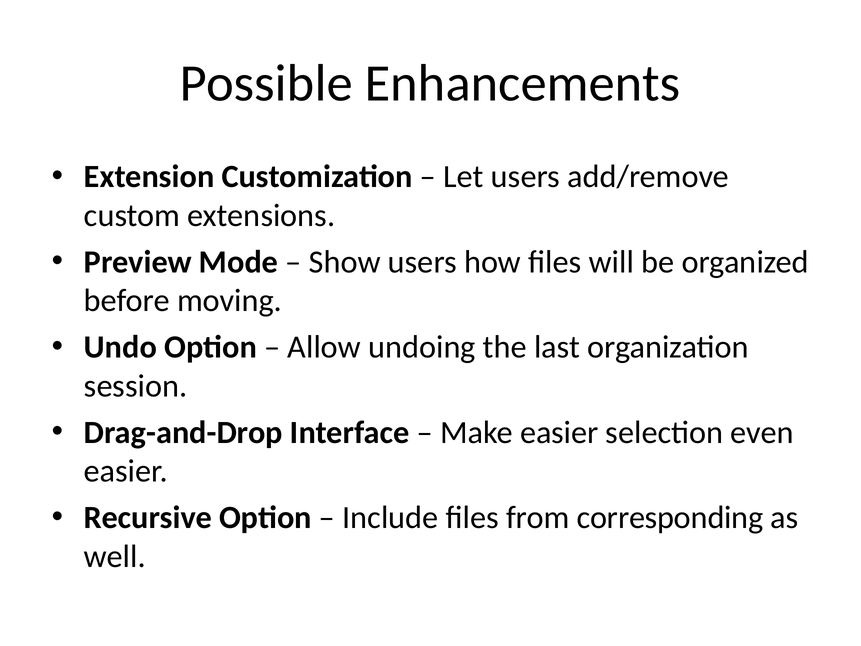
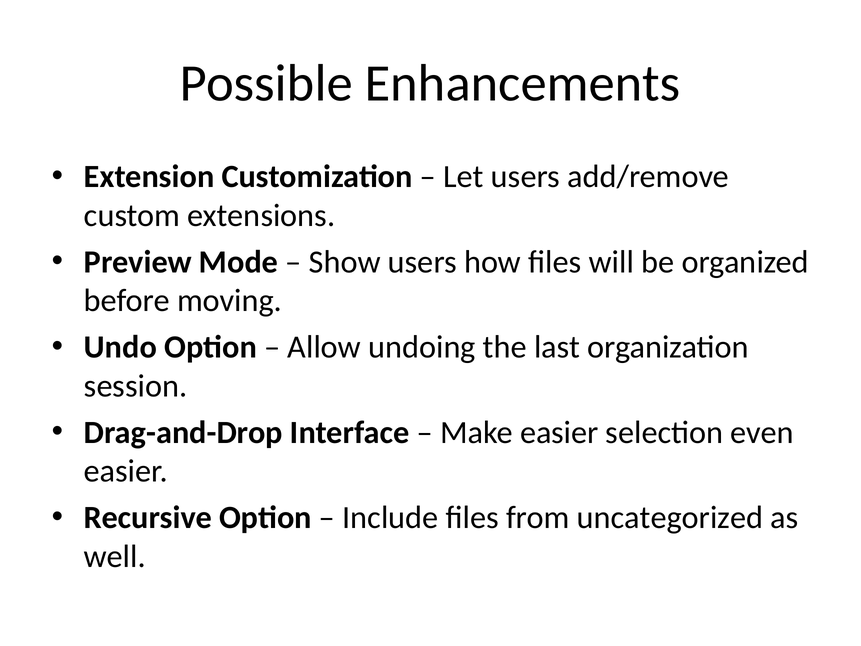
corresponding: corresponding -> uncategorized
